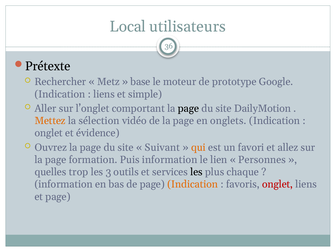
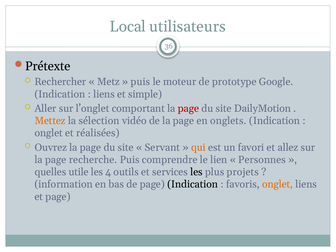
base at (140, 82): base -> puis
page at (188, 108) colour: black -> red
évidence: évidence -> réalisées
Suivant: Suivant -> Servant
formation: formation -> recherche
Puis information: information -> comprendre
trop: trop -> utile
3: 3 -> 4
chaque: chaque -> projets
Indication at (193, 184) colour: orange -> black
onglet at (278, 184) colour: red -> orange
